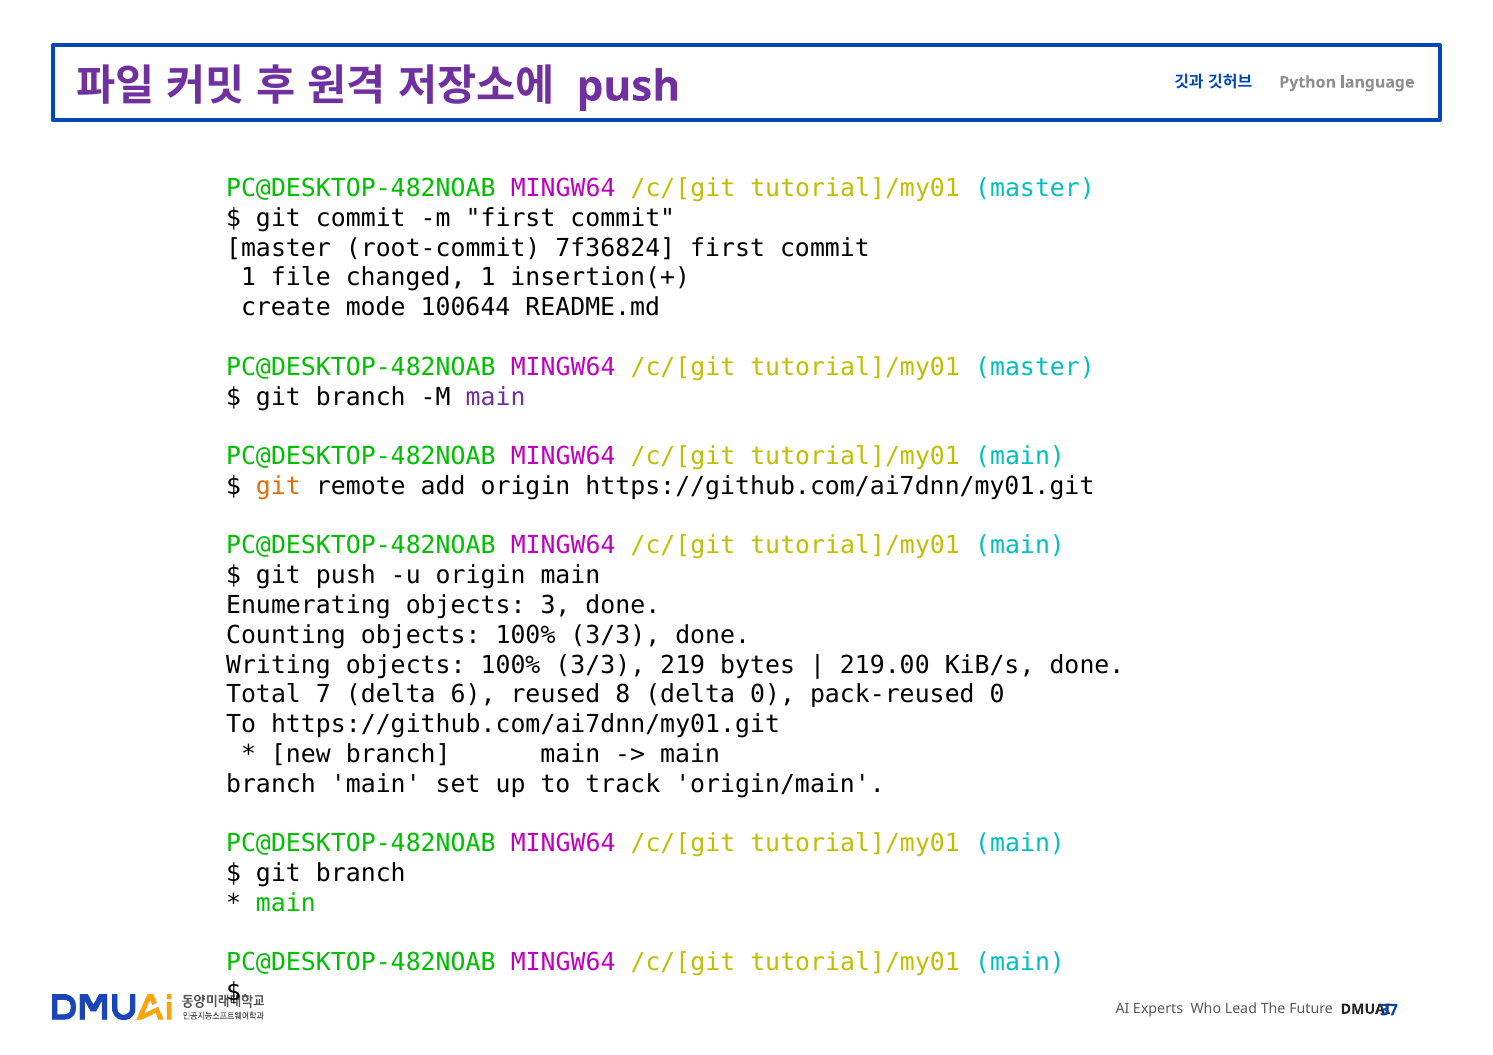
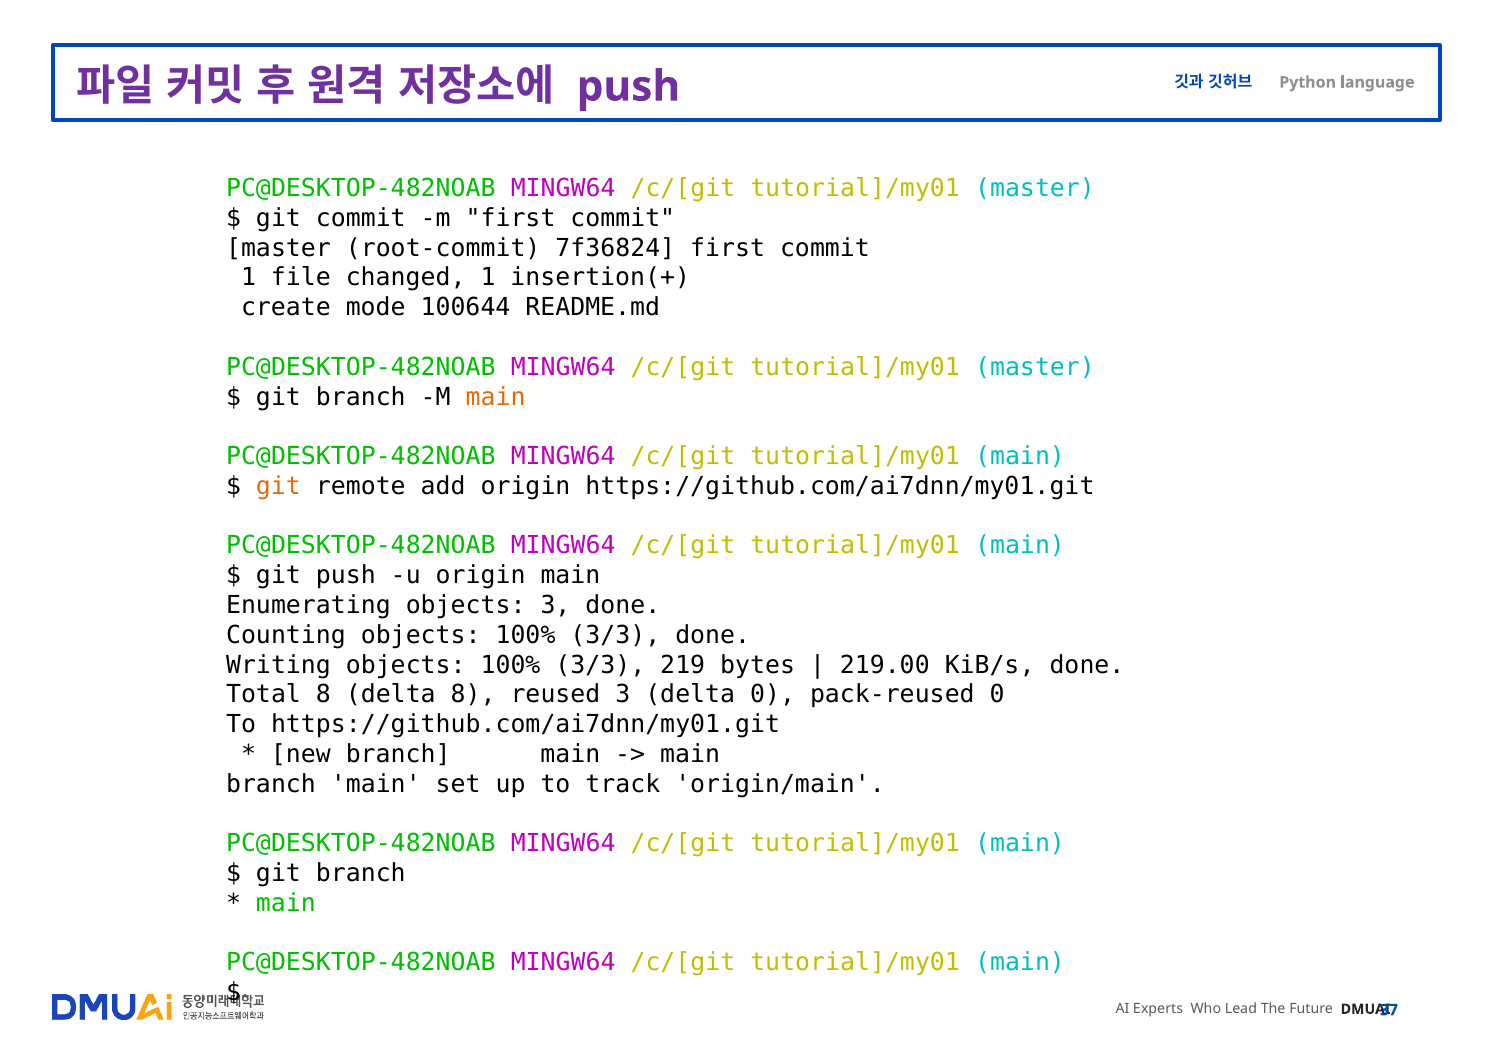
main at (496, 397) colour: purple -> orange
Total 7: 7 -> 8
delta 6: 6 -> 8
reused 8: 8 -> 3
